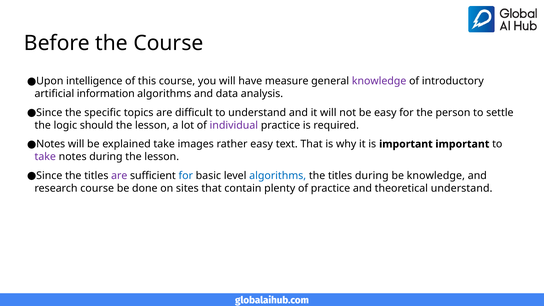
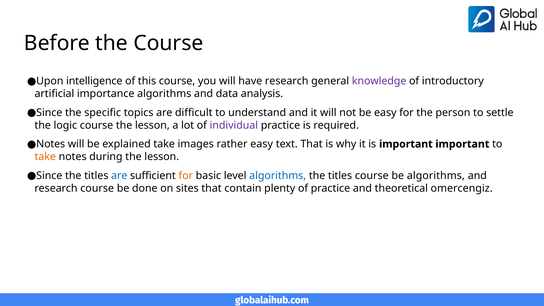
have measure: measure -> research
information: information -> importance
logic should: should -> course
take at (45, 157) colour: purple -> orange
are at (119, 176) colour: purple -> blue
for at (186, 176) colour: blue -> orange
titles during: during -> course
be knowledge: knowledge -> algorithms
theoretical understand: understand -> omercengiz
